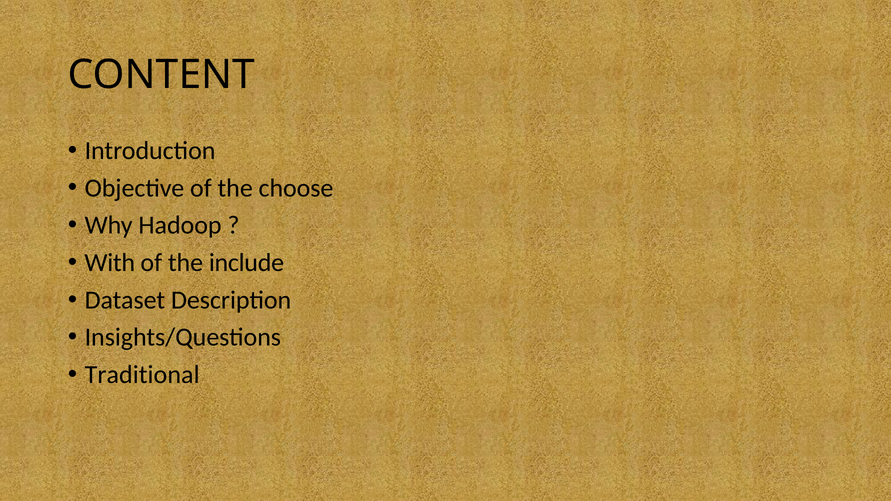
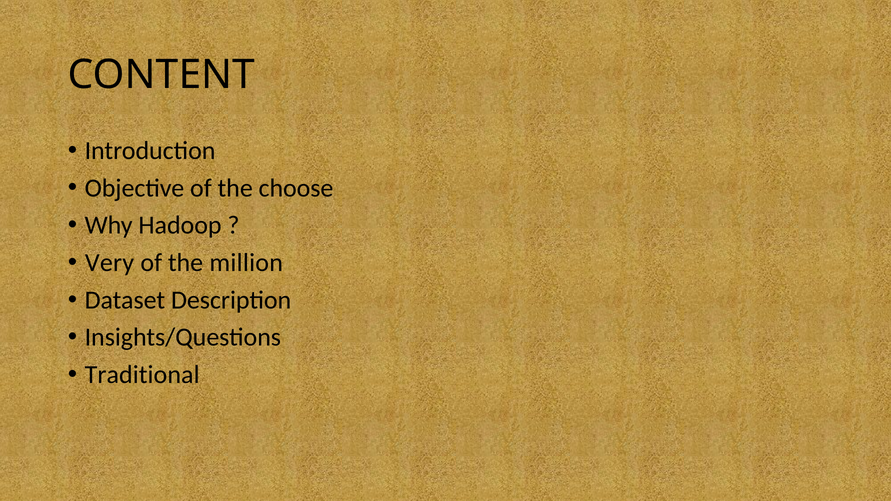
With: With -> Very
include: include -> million
